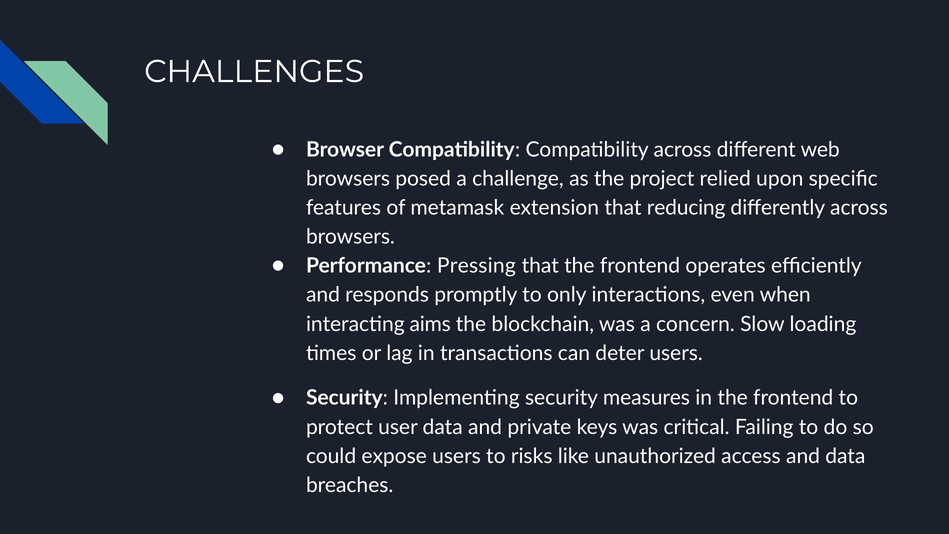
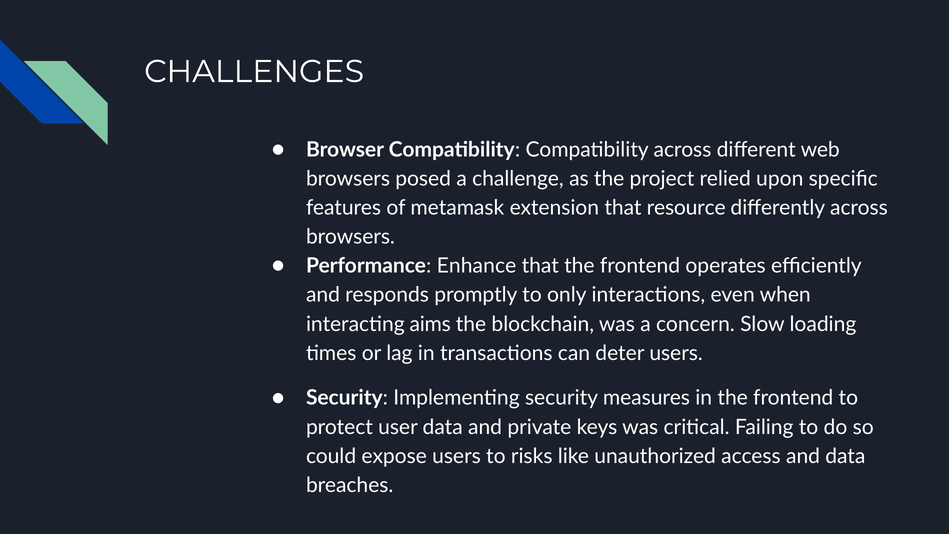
reducing: reducing -> resource
Pressing: Pressing -> Enhance
